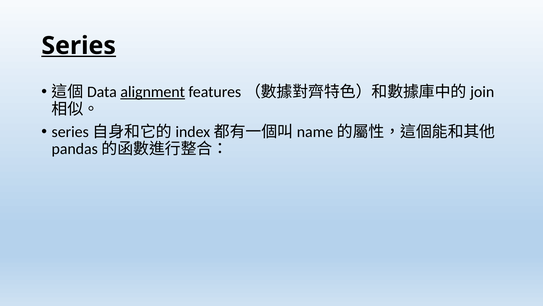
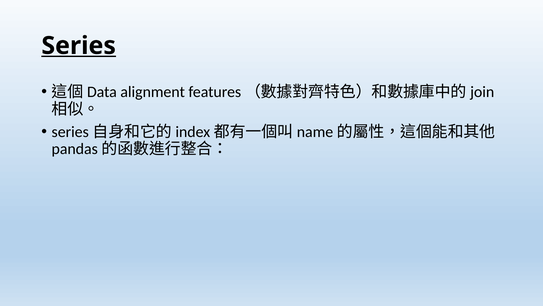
alignment underline: present -> none
